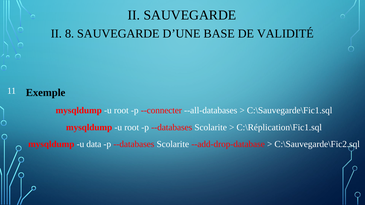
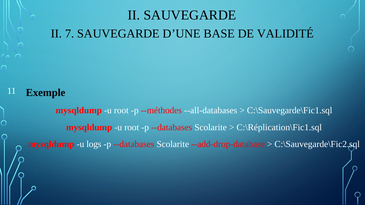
8: 8 -> 7
--connecter: --connecter -> --méthodes
data: data -> logs
